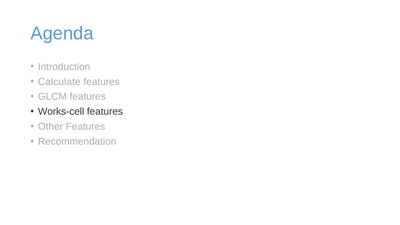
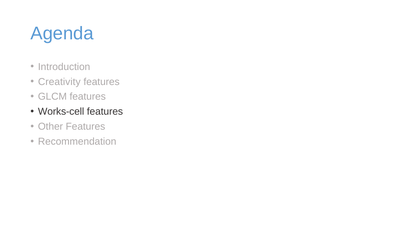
Calculate: Calculate -> Creativity
